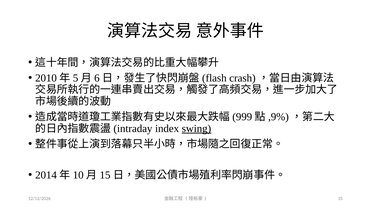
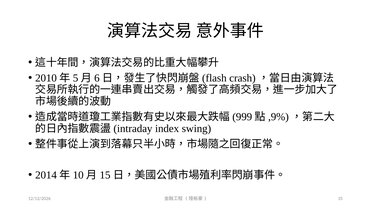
swing underline: present -> none
